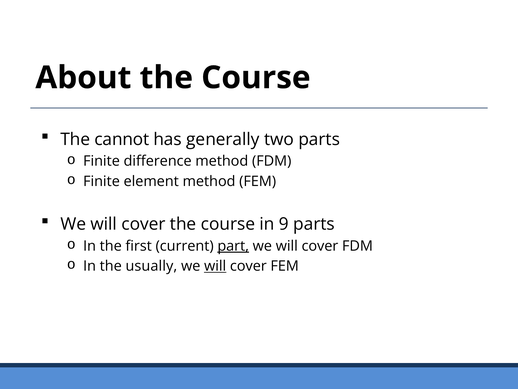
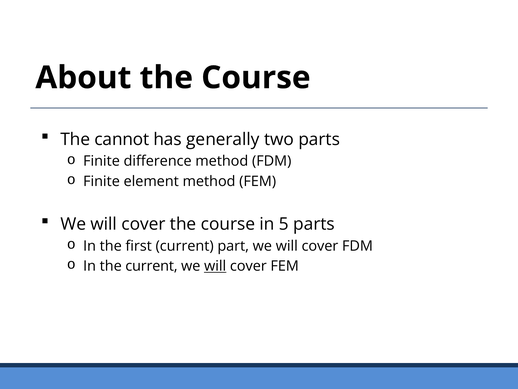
9: 9 -> 5
part underline: present -> none
the usually: usually -> current
